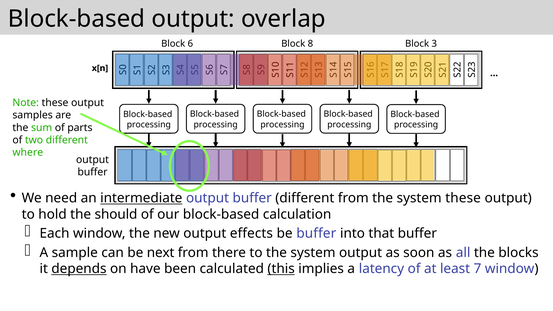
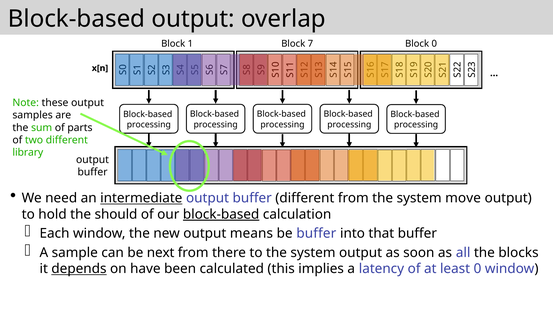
Block 6: 6 -> 1
Block 8: 8 -> 7
Block 3: 3 -> 0
where: where -> library
system these: these -> move
block-based at (221, 214) underline: none -> present
effects: effects -> means
this underline: present -> none
least 7: 7 -> 0
